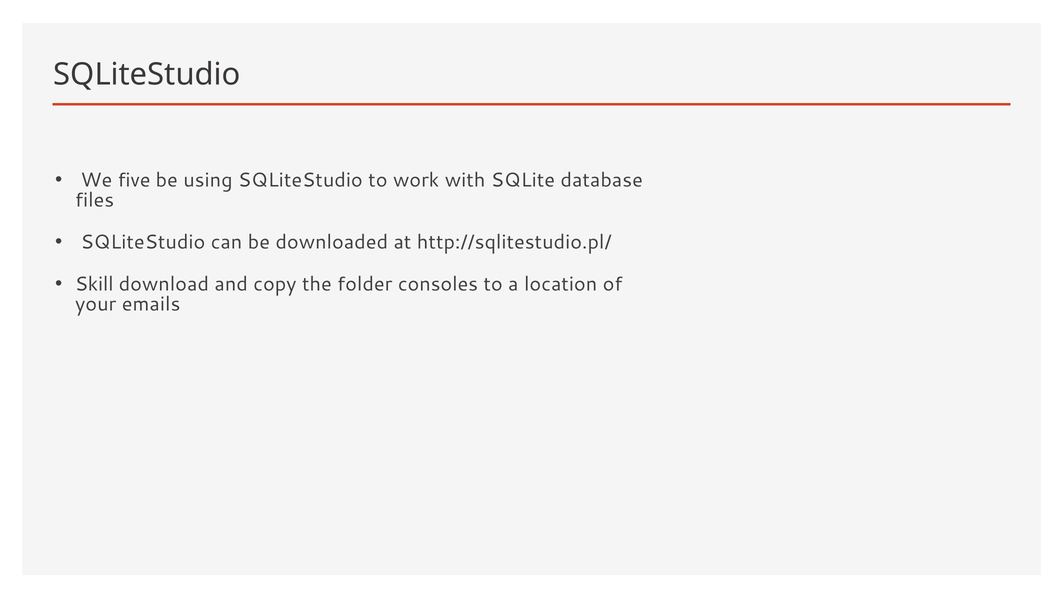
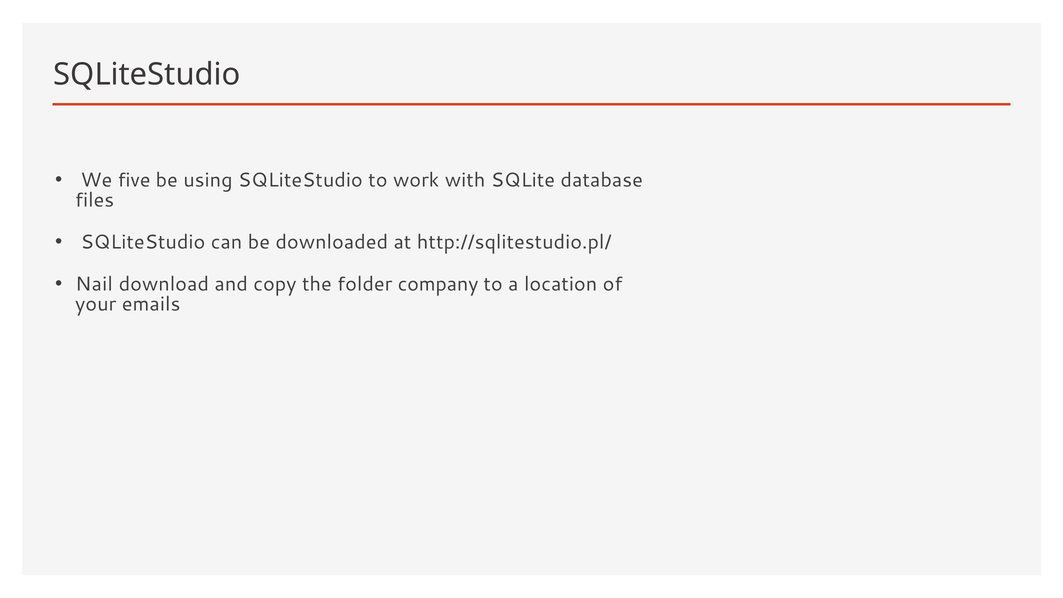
Skill: Skill -> Nail
consoles: consoles -> company
